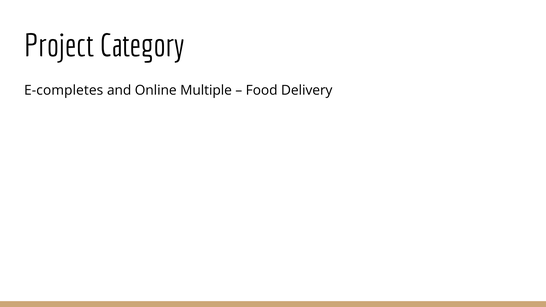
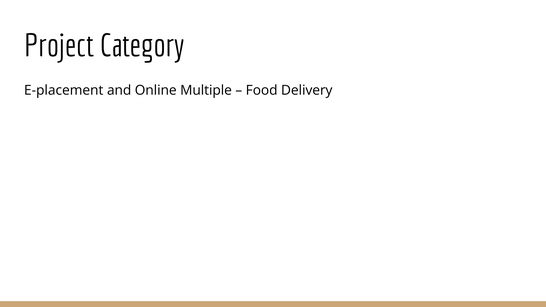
E-completes: E-completes -> E-placement
